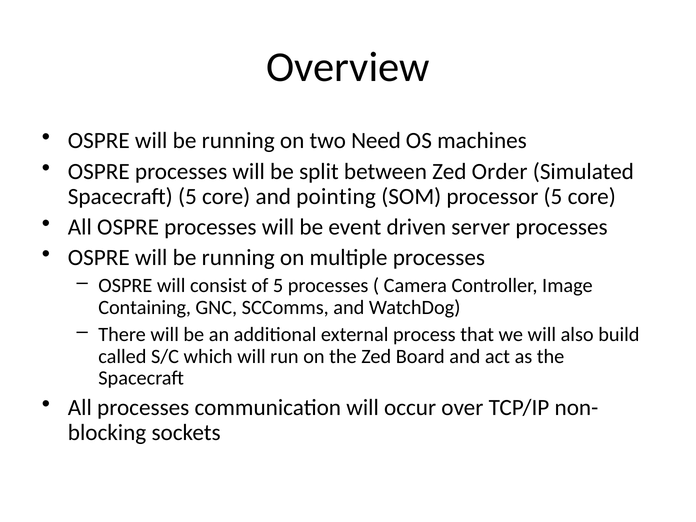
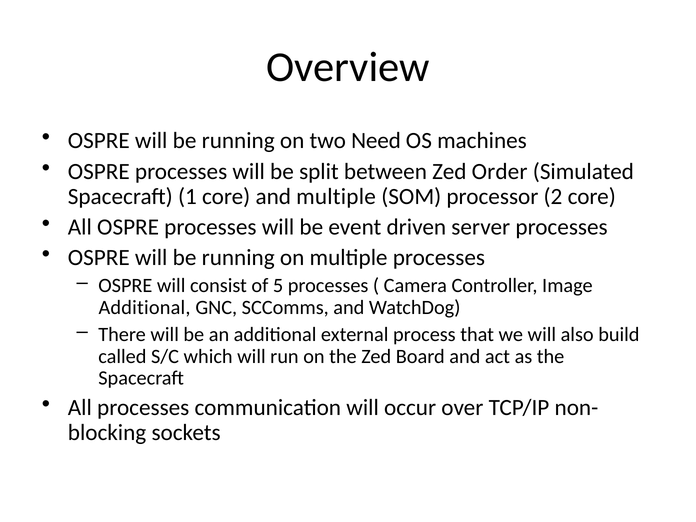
Spacecraft 5: 5 -> 1
and pointing: pointing -> multiple
processor 5: 5 -> 2
Containing at (145, 308): Containing -> Additional
